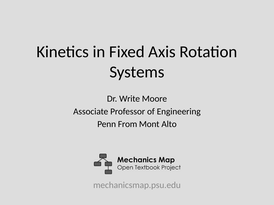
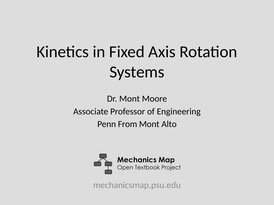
Dr Write: Write -> Mont
